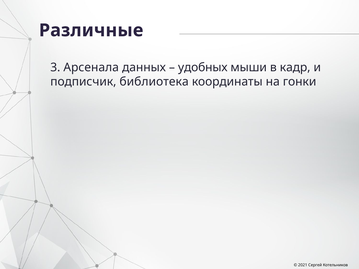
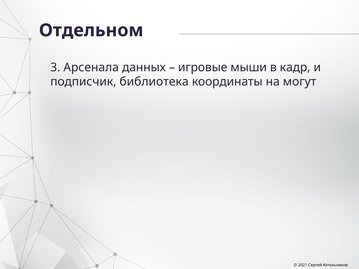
Различные: Различные -> Отдельном
удобных: удобных -> игровые
гонки: гонки -> могут
